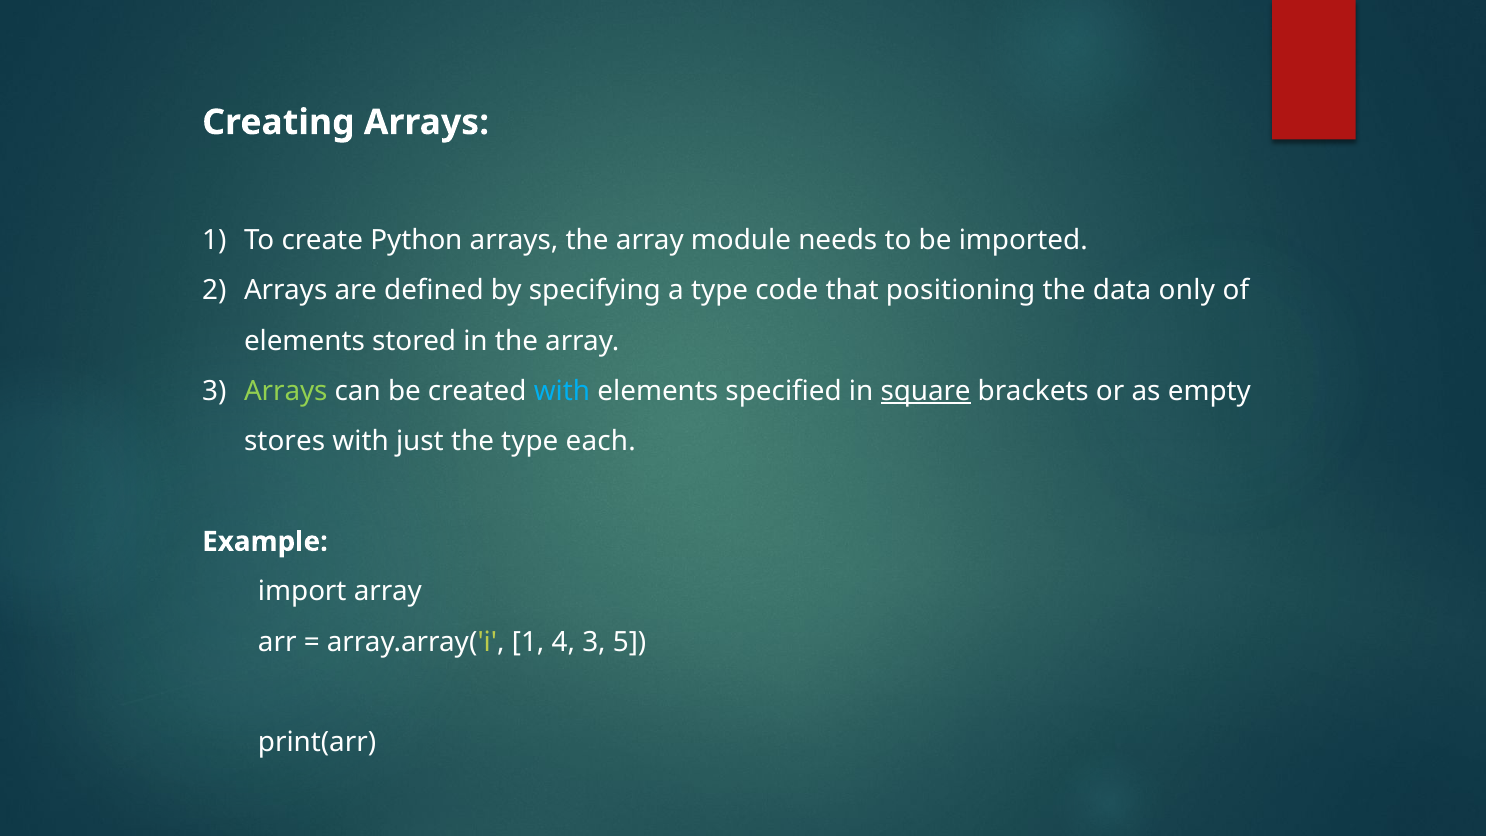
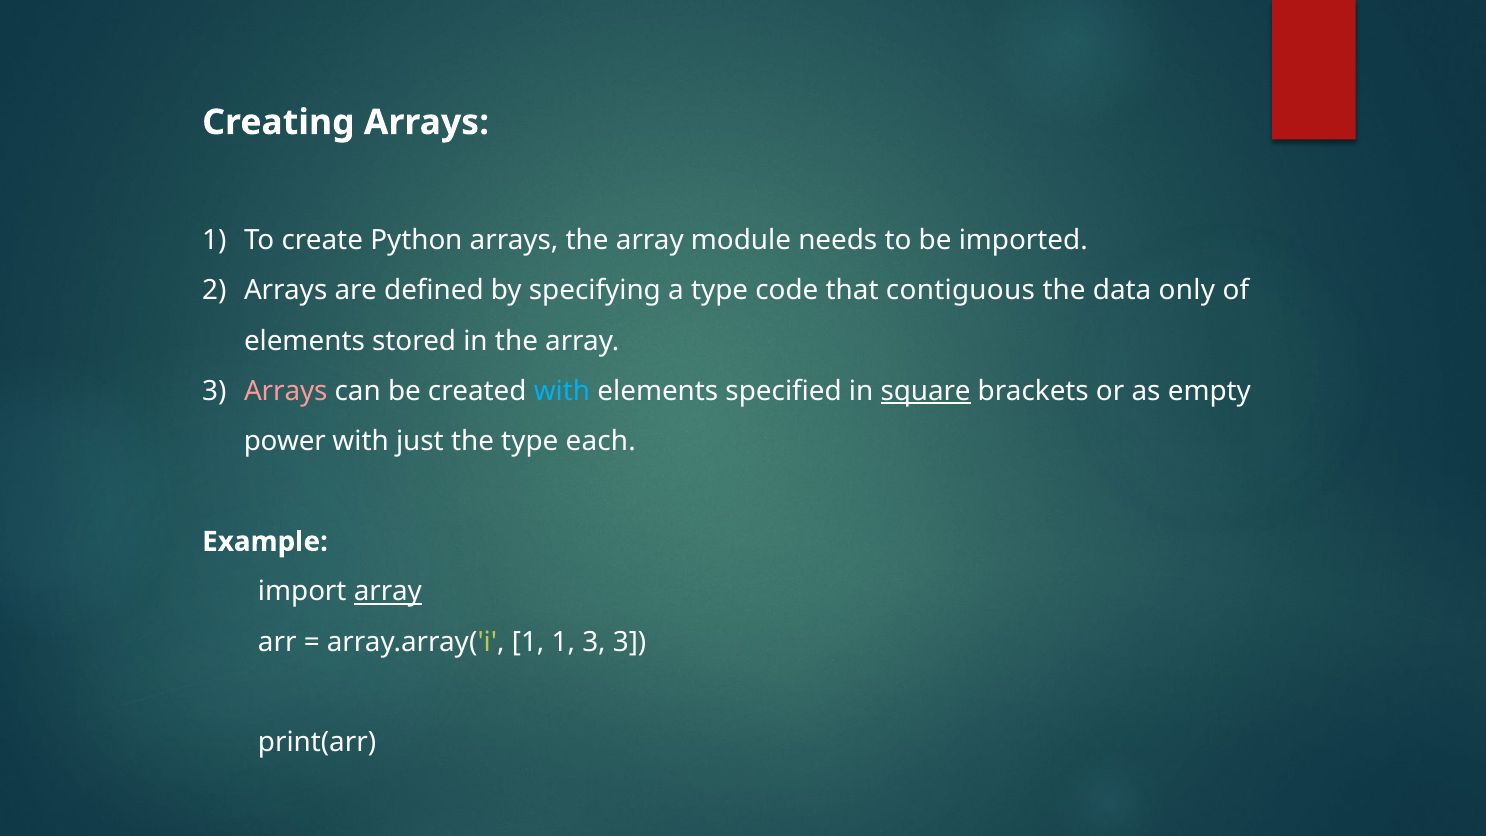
positioning: positioning -> contiguous
Arrays at (286, 391) colour: light green -> pink
stores: stores -> power
array at (388, 592) underline: none -> present
1 4: 4 -> 1
3 5: 5 -> 3
